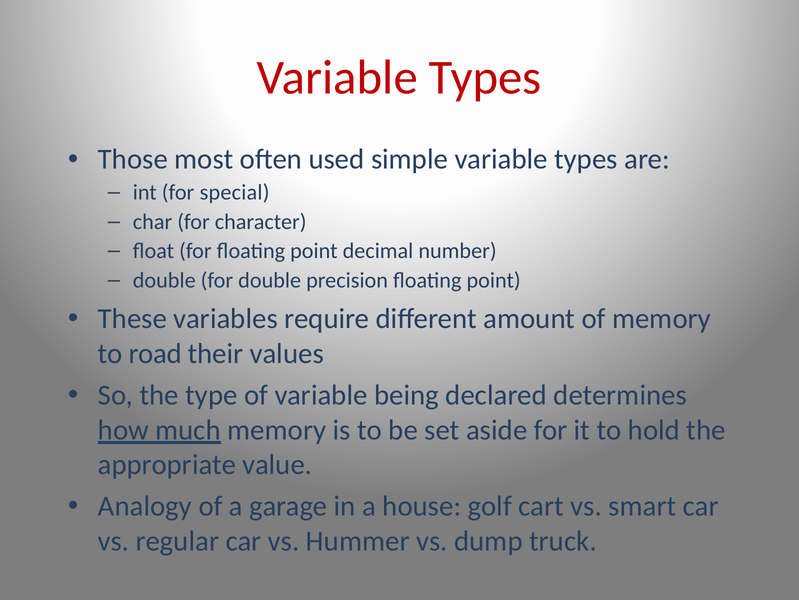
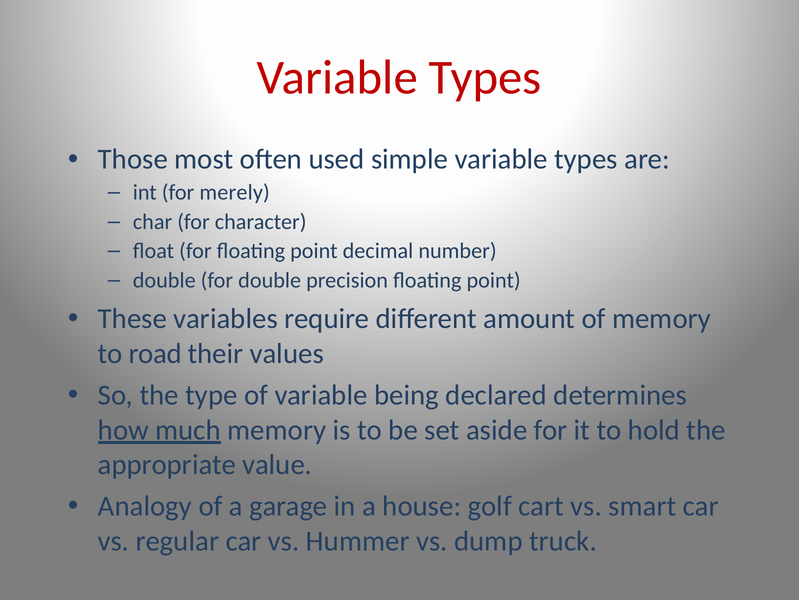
special: special -> merely
